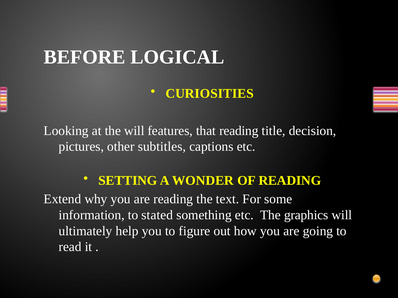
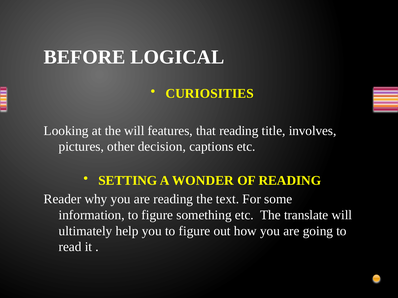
decision: decision -> involves
subtitles: subtitles -> decision
Extend: Extend -> Reader
information to stated: stated -> figure
graphics: graphics -> translate
